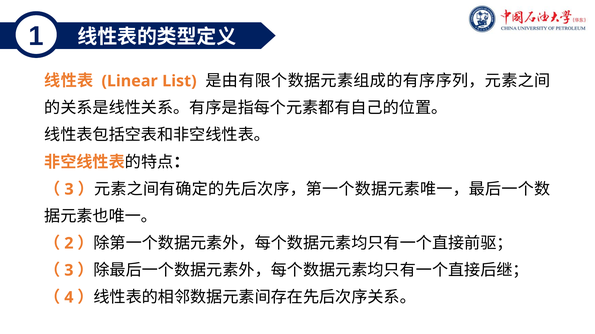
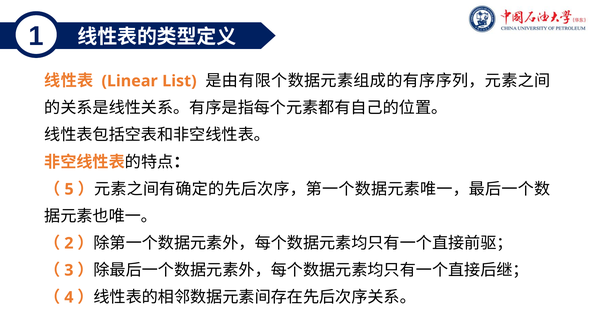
3 at (69, 190): 3 -> 5
